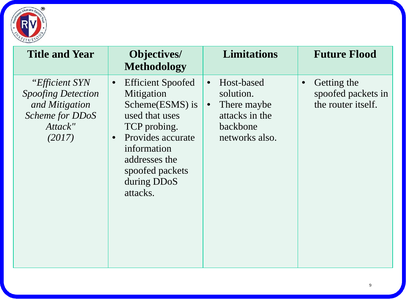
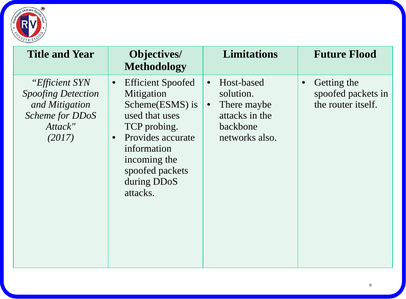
addresses: addresses -> incoming
